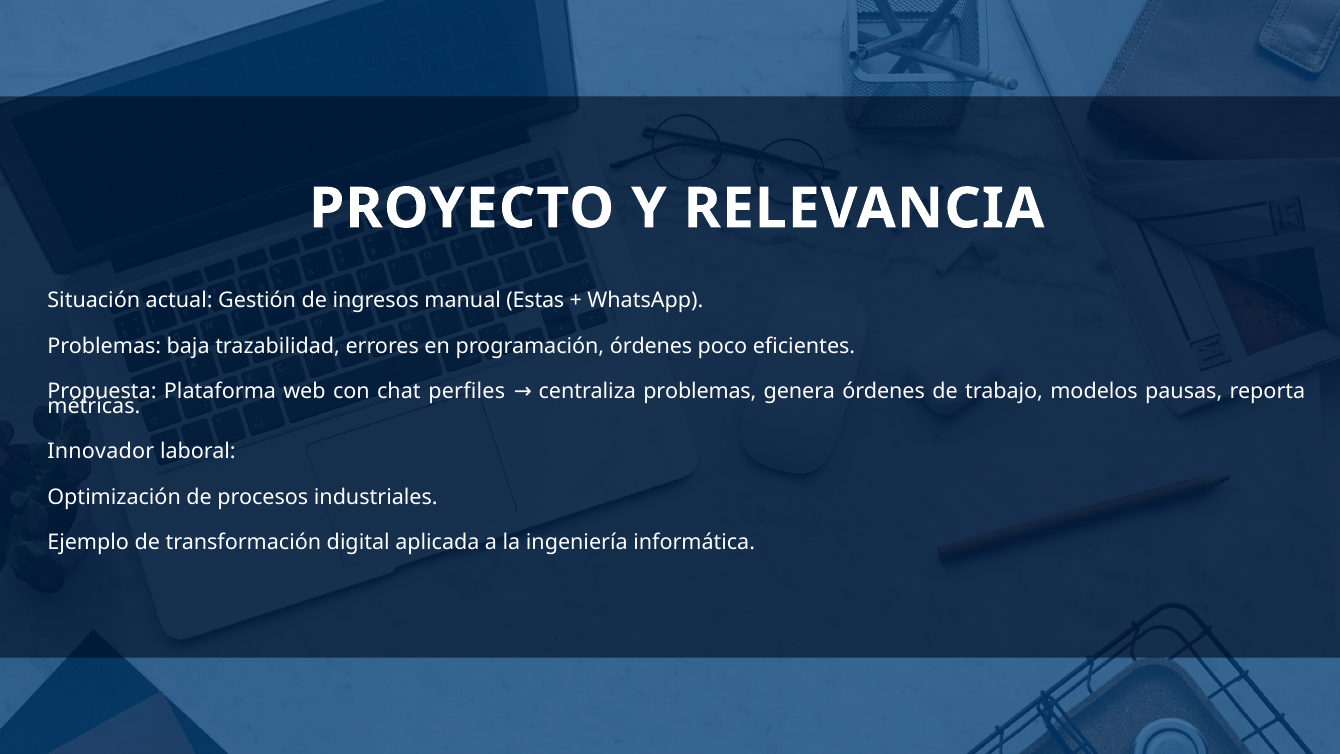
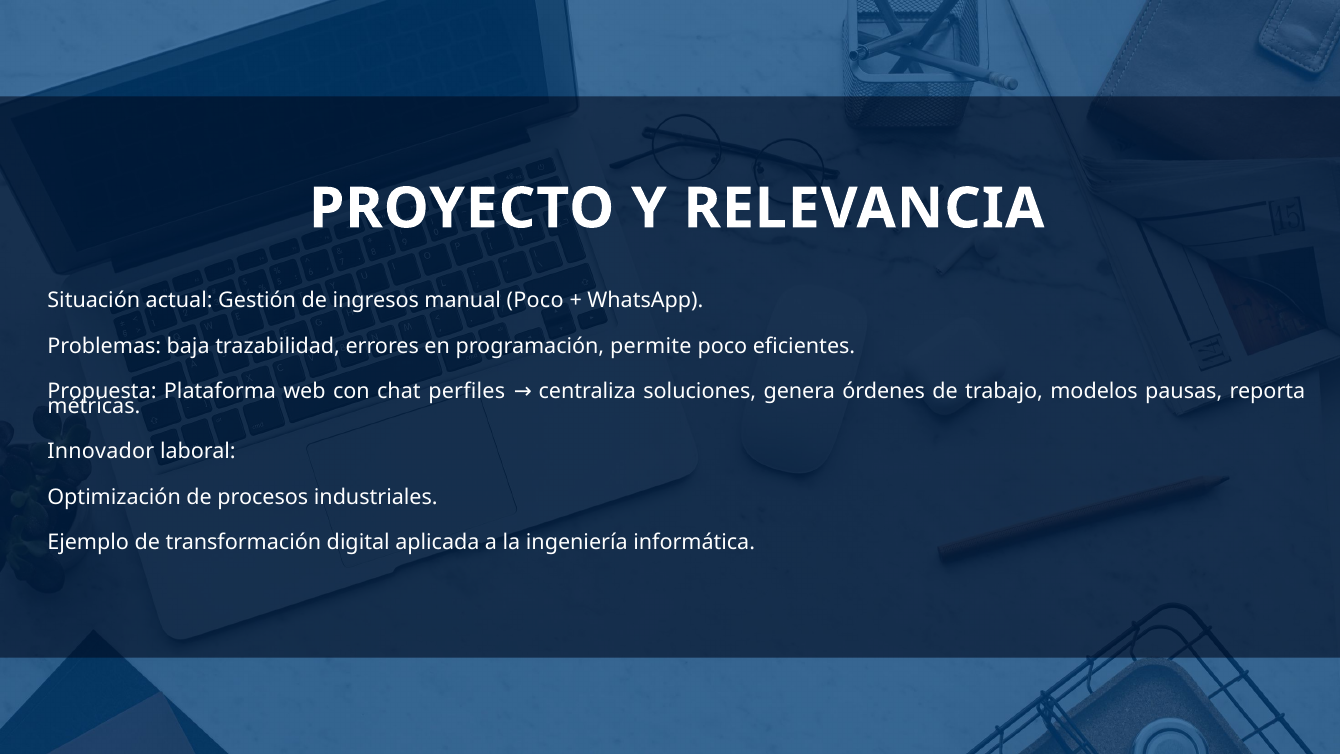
manual Estas: Estas -> Poco
programación órdenes: órdenes -> permite
centraliza problemas: problemas -> soluciones
